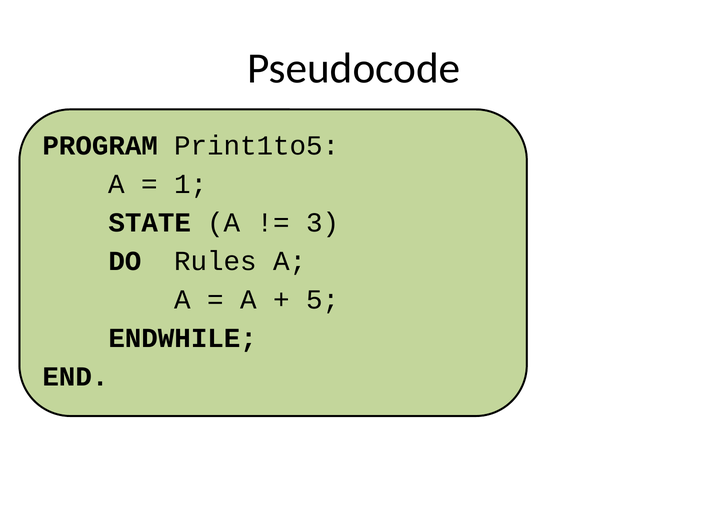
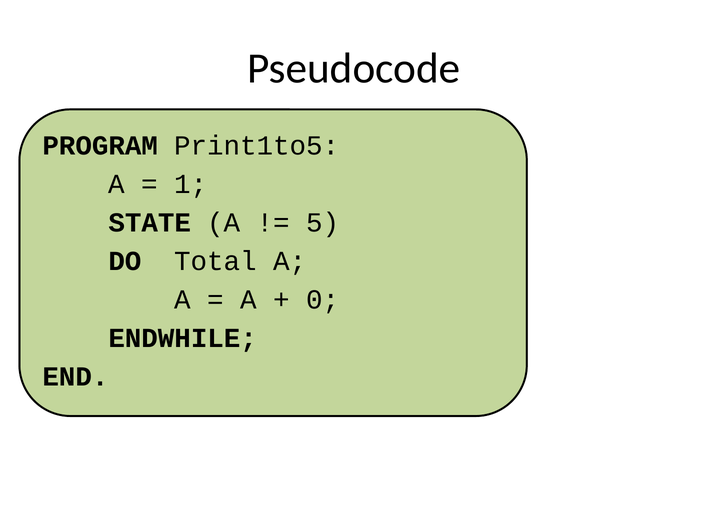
3: 3 -> 5
Rules: Rules -> Total
5: 5 -> 0
